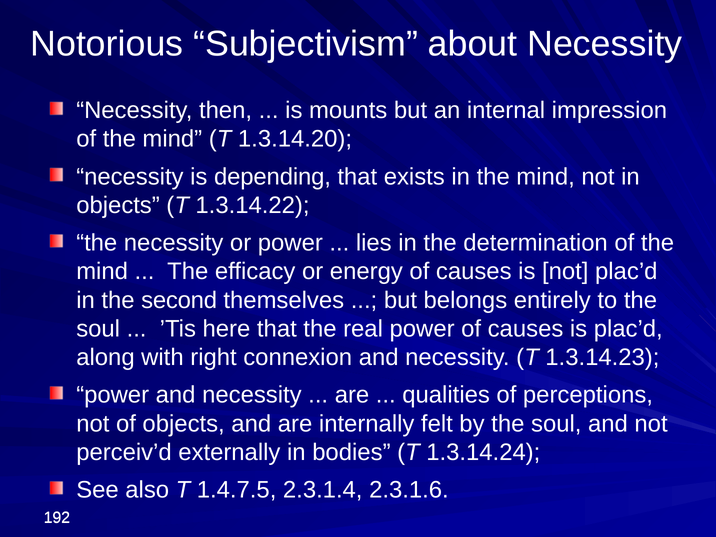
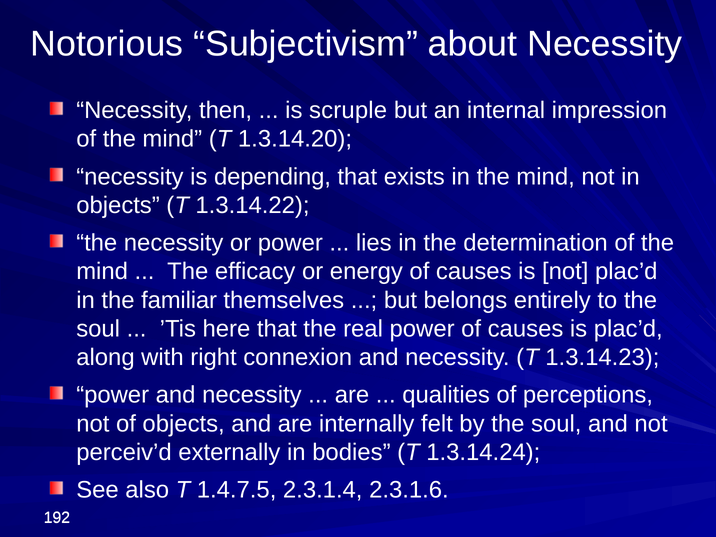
mounts: mounts -> scruple
second: second -> familiar
